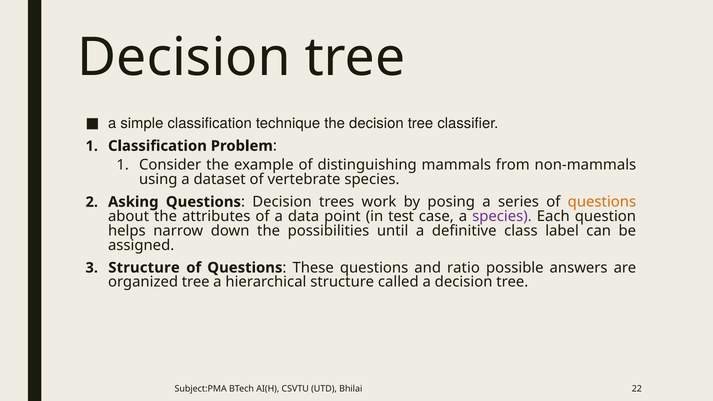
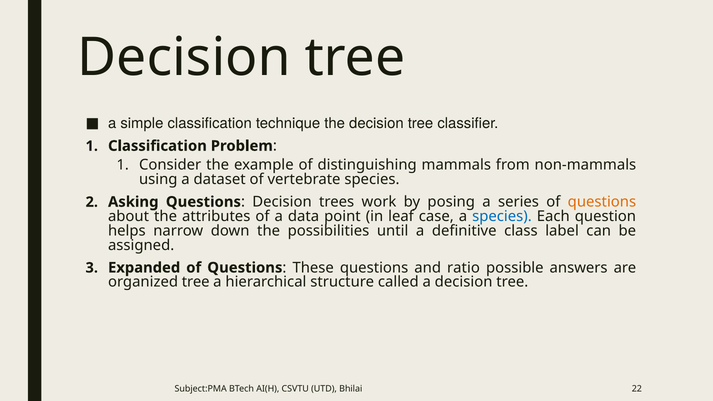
test: test -> leaf
species at (502, 216) colour: purple -> blue
Structure at (144, 268): Structure -> Expanded
